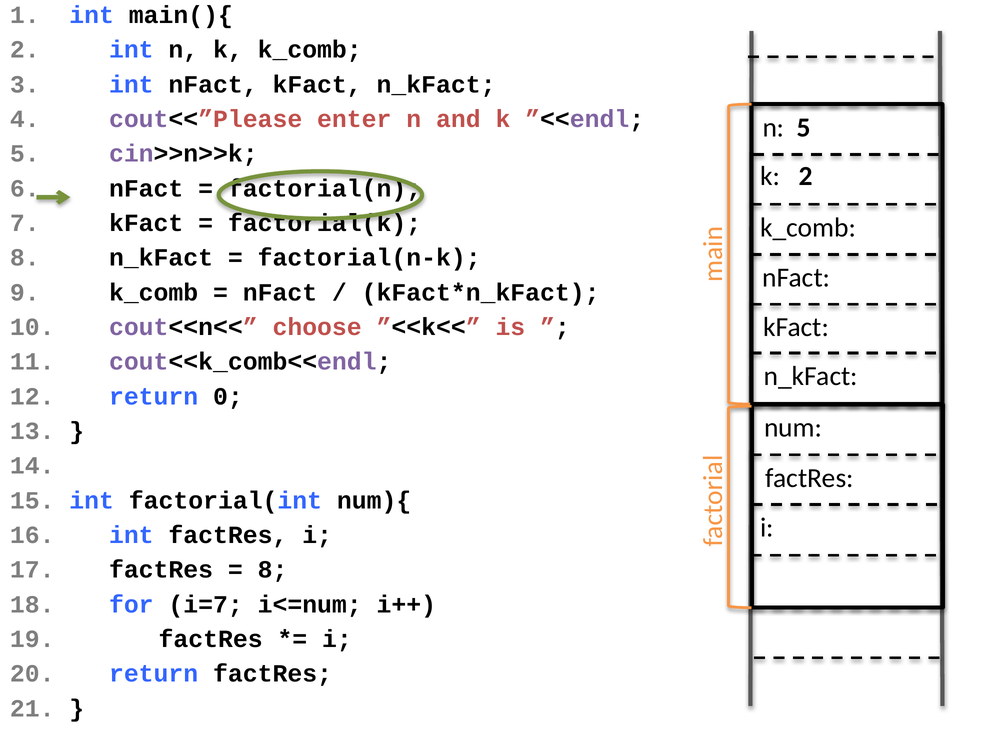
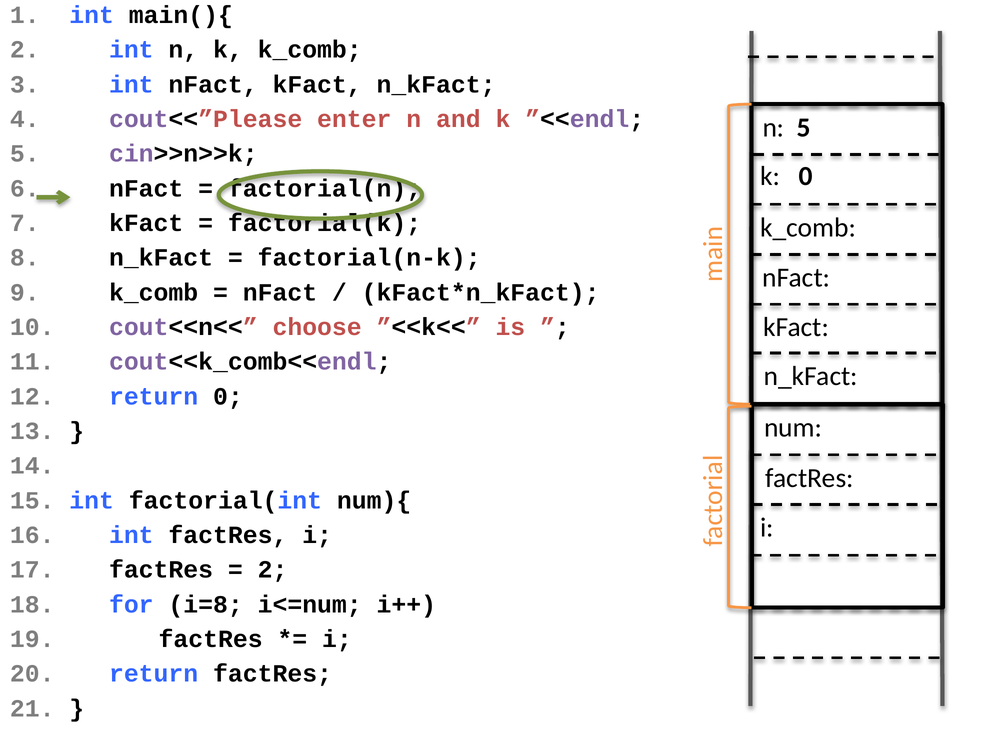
k 2: 2 -> 0
8 at (273, 570): 8 -> 2
i=7: i=7 -> i=8
